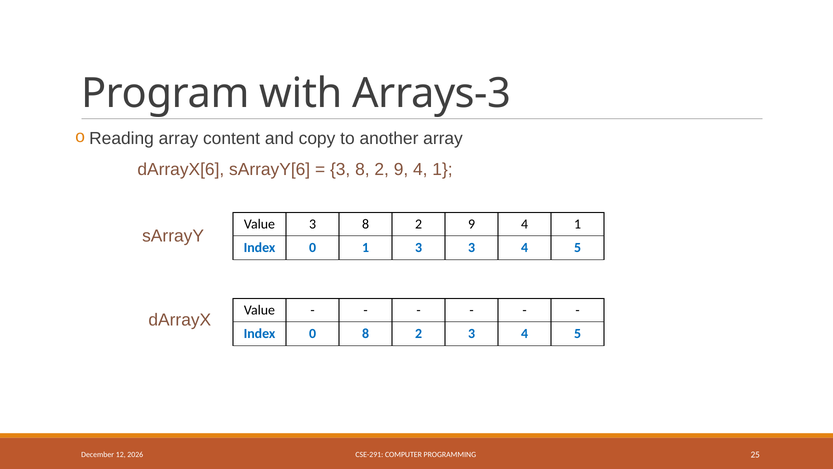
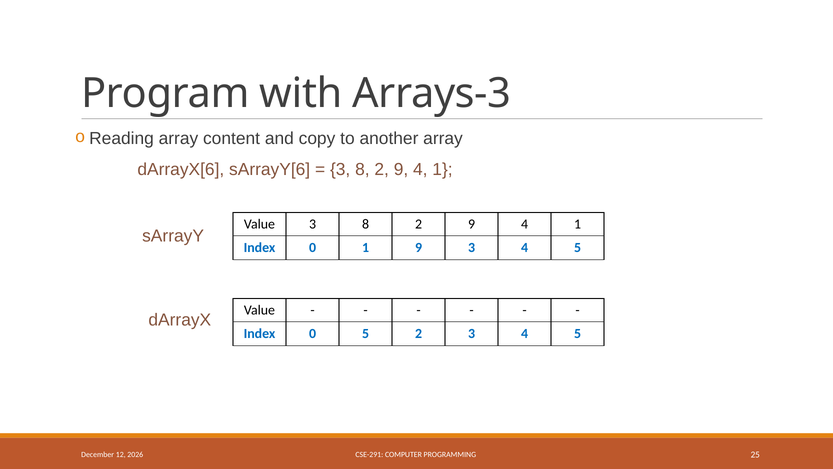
1 3: 3 -> 9
0 8: 8 -> 5
